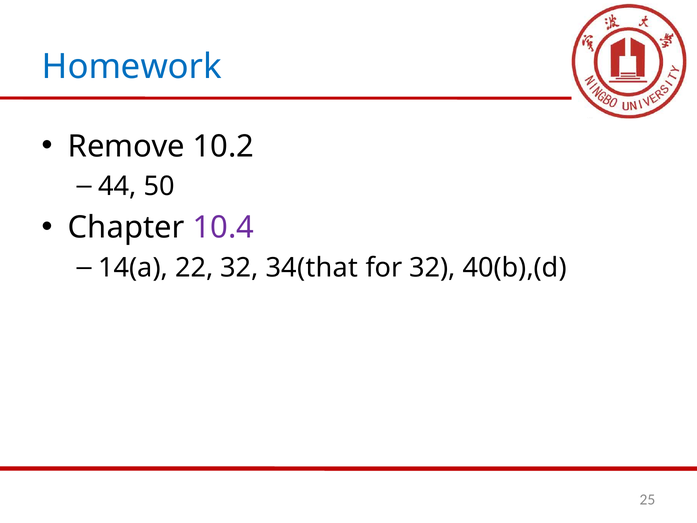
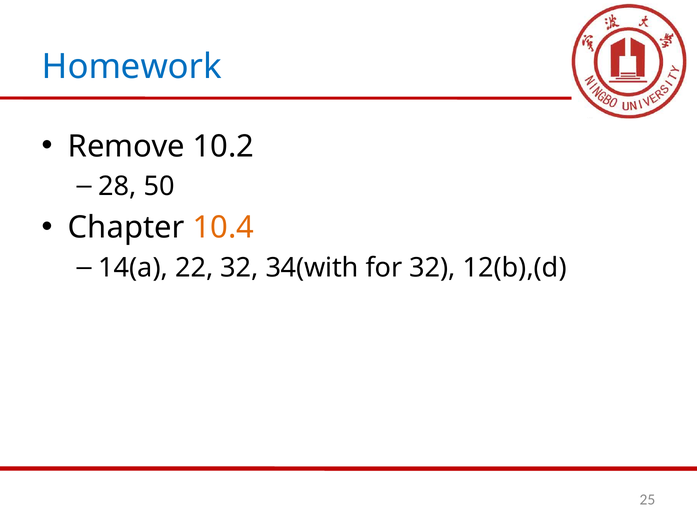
44: 44 -> 28
10.4 colour: purple -> orange
34(that: 34(that -> 34(with
40(b),(d: 40(b),(d -> 12(b),(d
